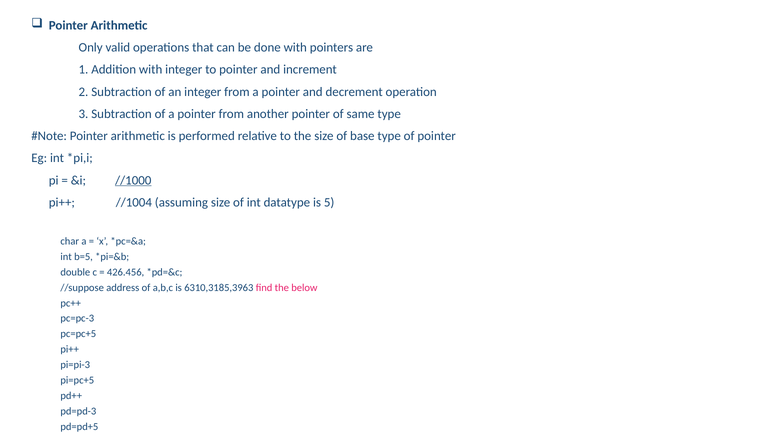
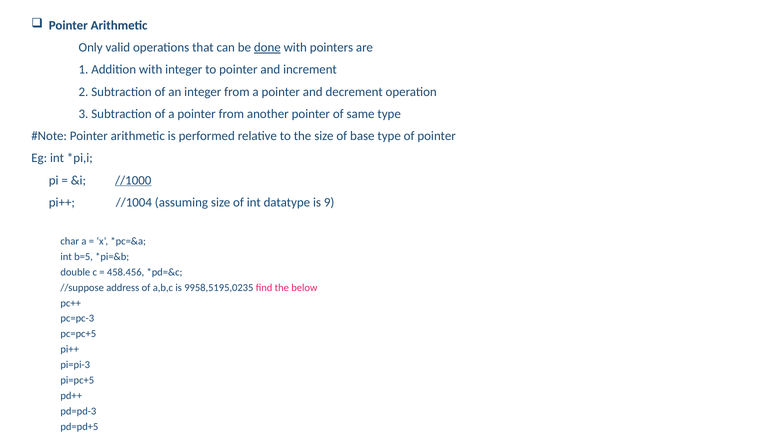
done underline: none -> present
5: 5 -> 9
426.456: 426.456 -> 458.456
6310,3185,3963: 6310,3185,3963 -> 9958,5195,0235
